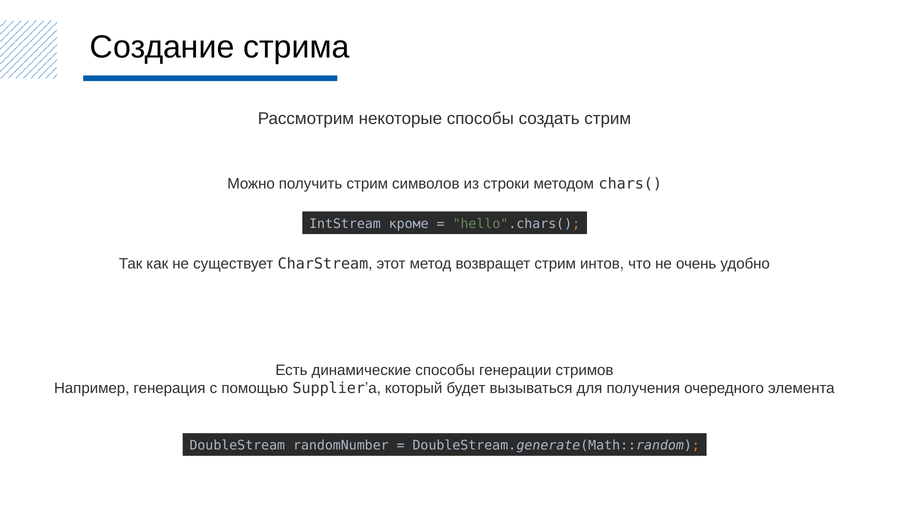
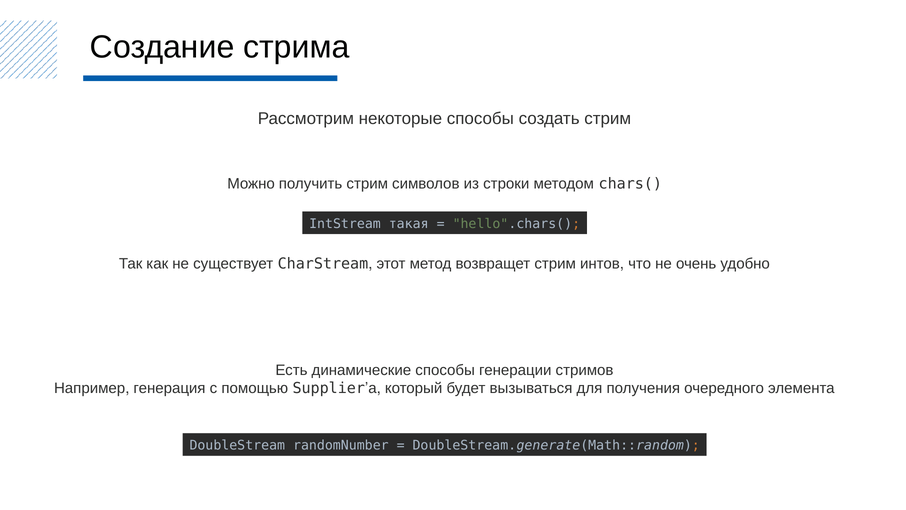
кроме: кроме -> такая
